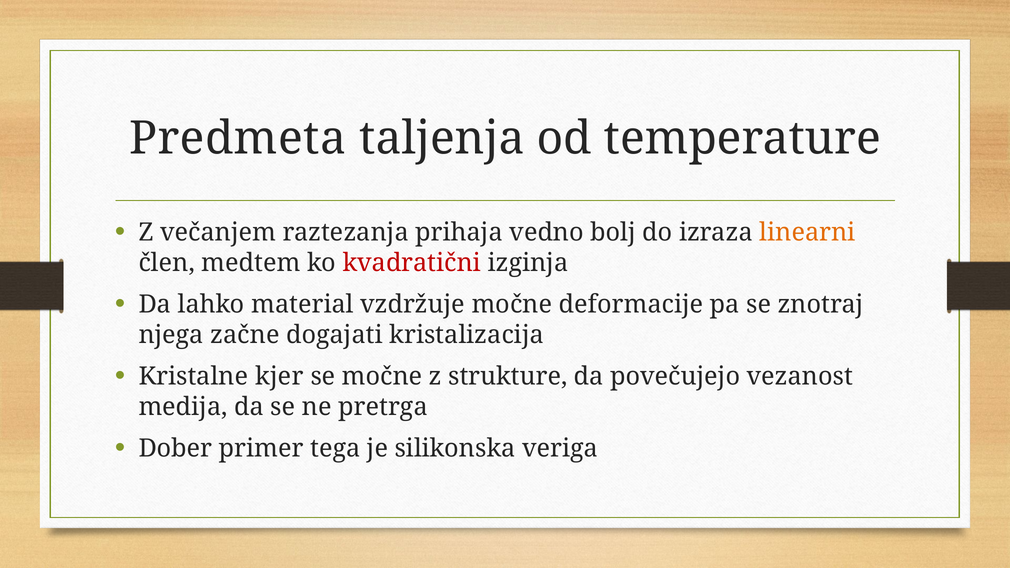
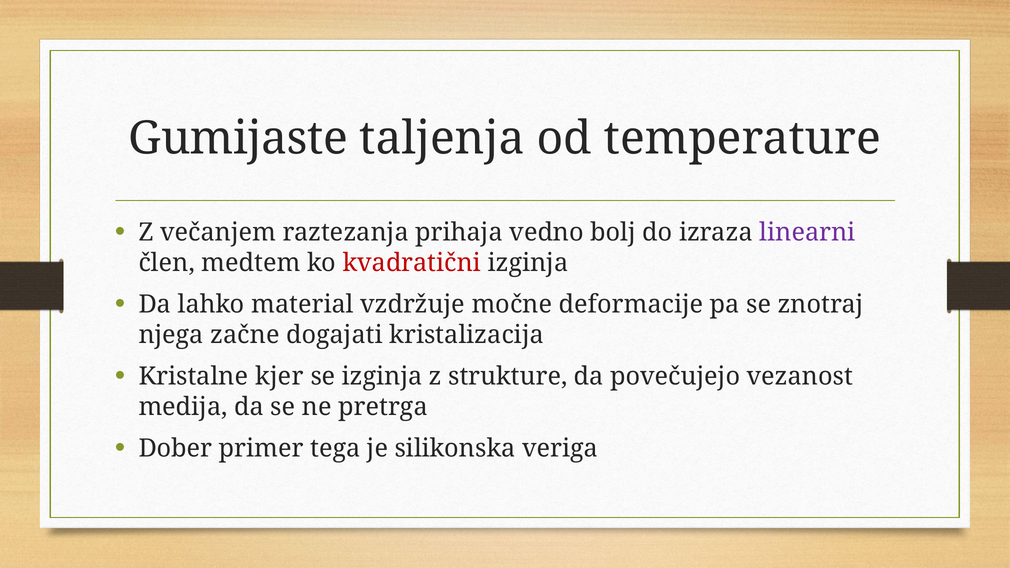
Predmeta: Predmeta -> Gumijaste
linearni colour: orange -> purple
se močne: močne -> izginja
